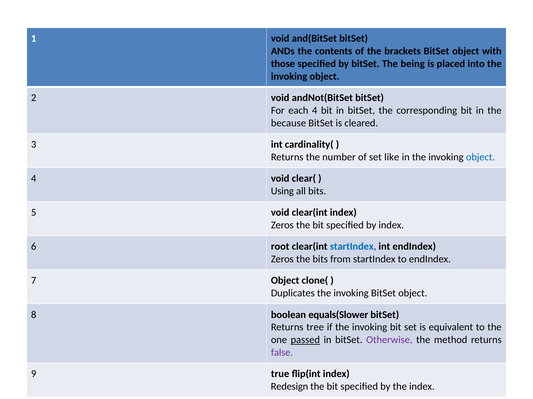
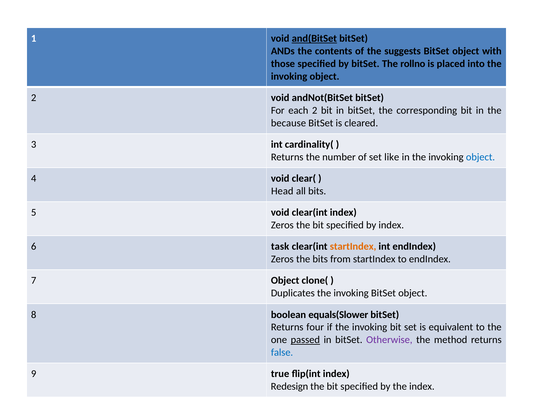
and(BitSet underline: none -> present
brackets: brackets -> suggests
being: being -> rollno
each 4: 4 -> 2
Using: Using -> Head
root: root -> task
startIndex at (353, 247) colour: blue -> orange
tree: tree -> four
false colour: purple -> blue
